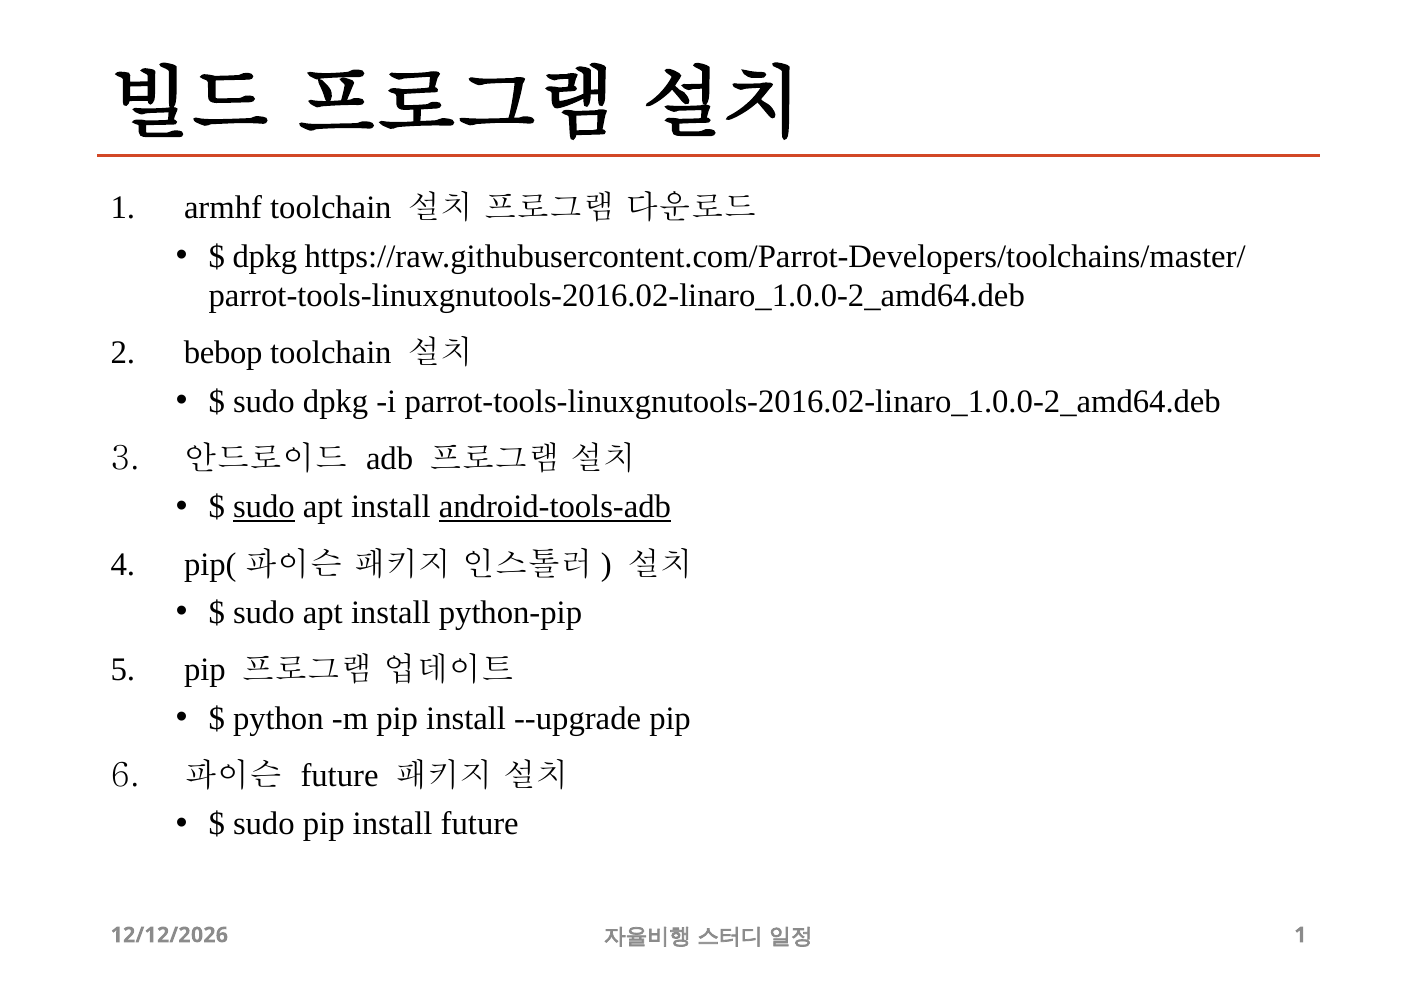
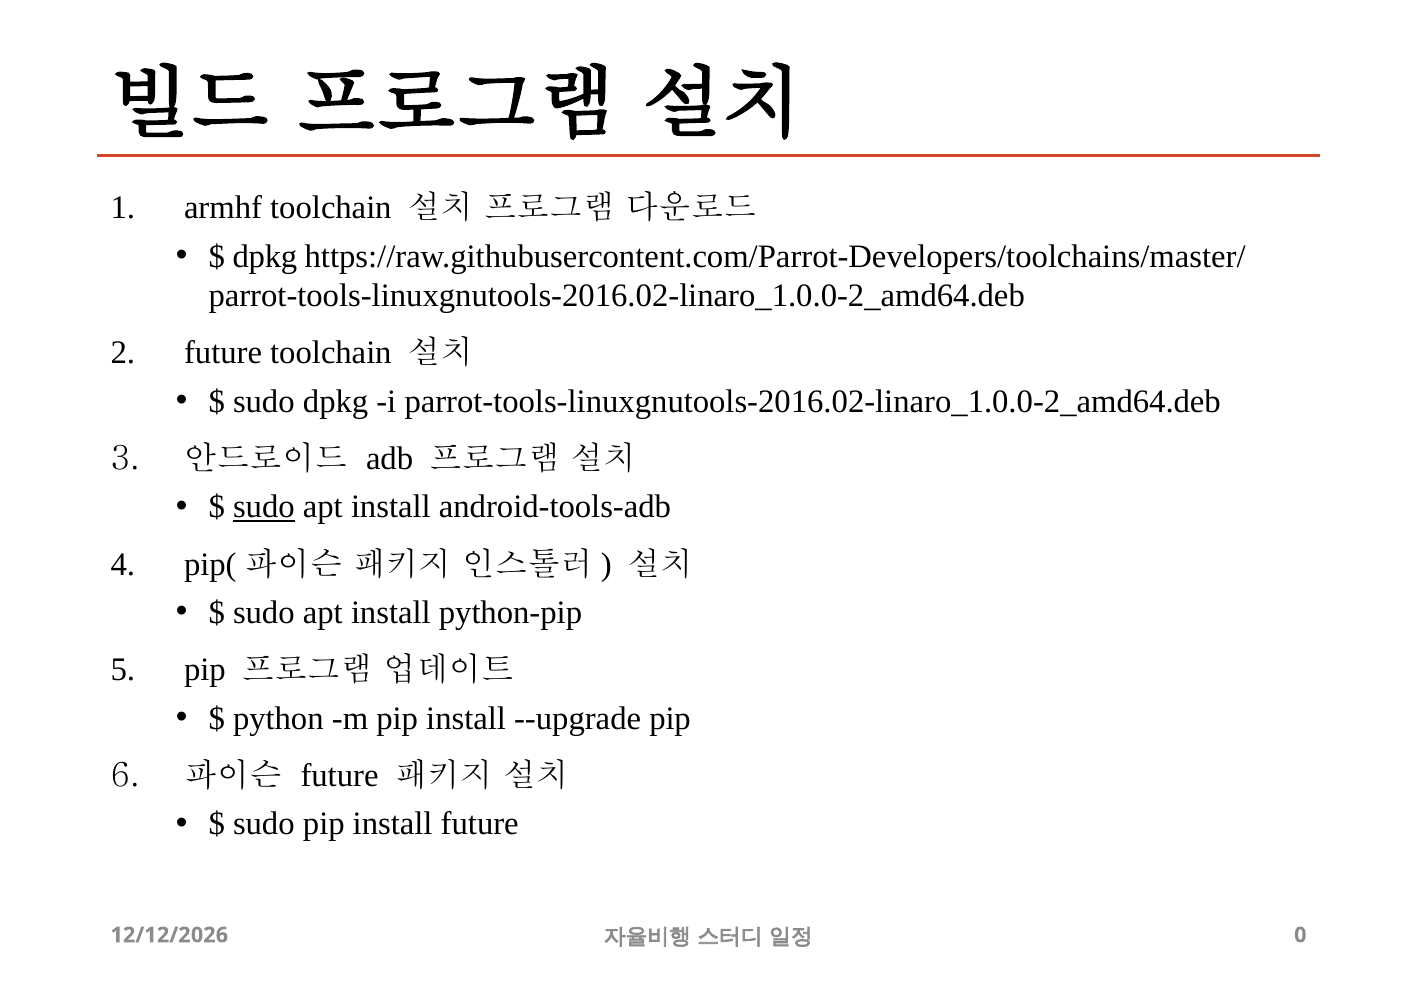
bebop at (223, 353): bebop -> future
android-tools-adb underline: present -> none
1 at (1300, 935): 1 -> 0
